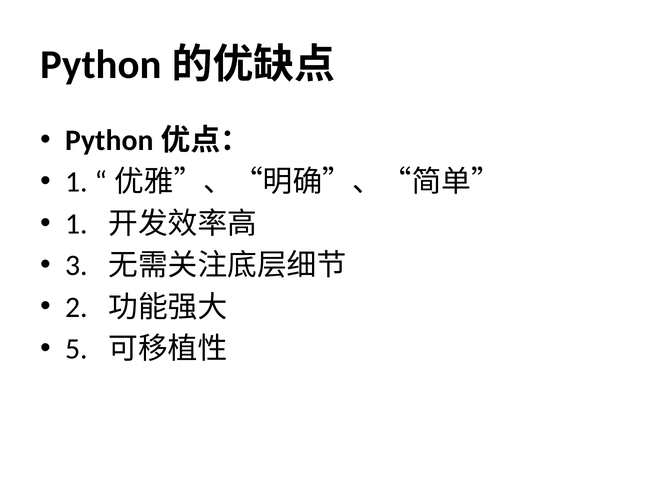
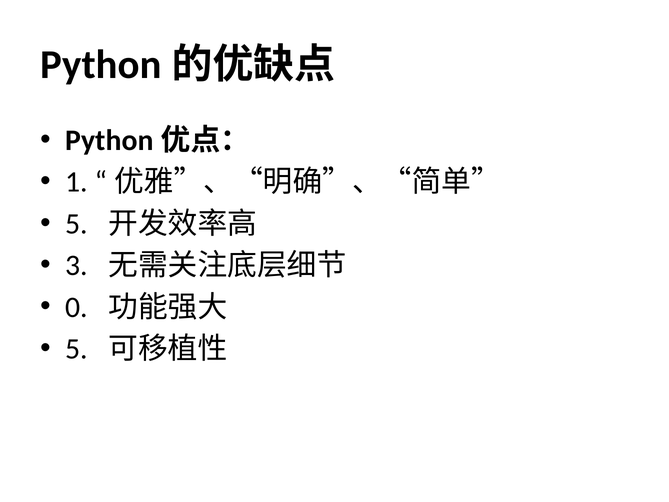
1 at (77, 224): 1 -> 5
2: 2 -> 0
